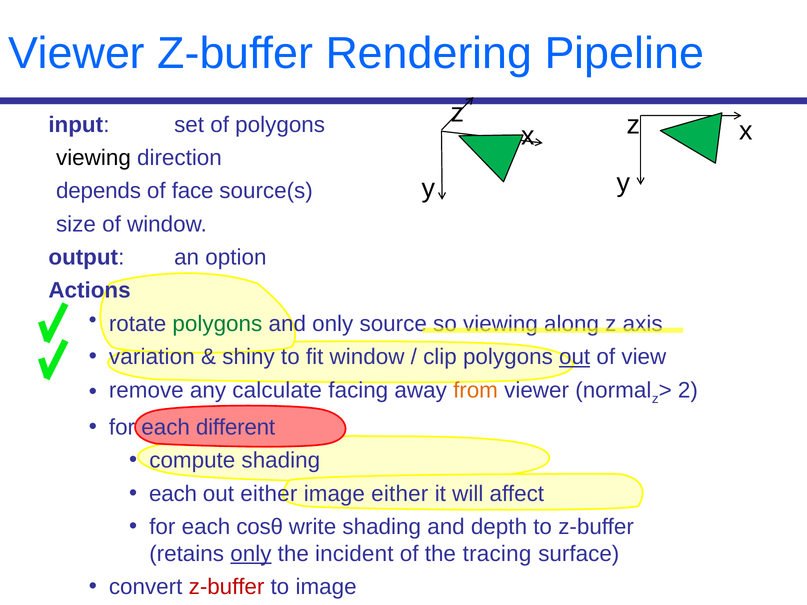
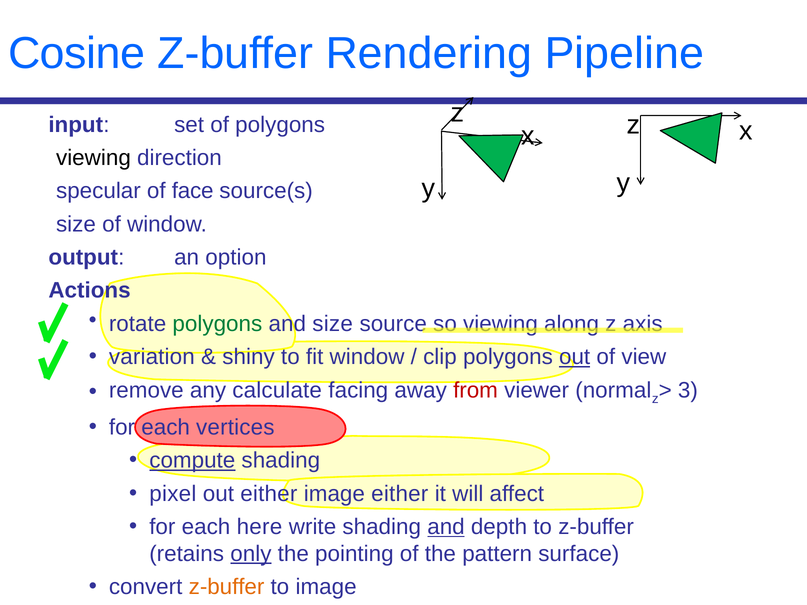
Viewer at (76, 54): Viewer -> Cosine
depends: depends -> specular
and only: only -> size
from colour: orange -> red
2: 2 -> 3
different: different -> vertices
compute underline: none -> present
each at (173, 494): each -> pixel
cosθ: cosθ -> here
and at (446, 527) underline: none -> present
incident: incident -> pointing
tracing: tracing -> pattern
z-buffer at (227, 587) colour: red -> orange
